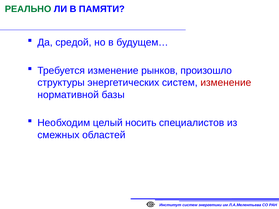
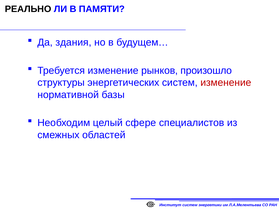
РЕАЛЬНО colour: green -> black
средой: средой -> здания
носить: носить -> сфере
